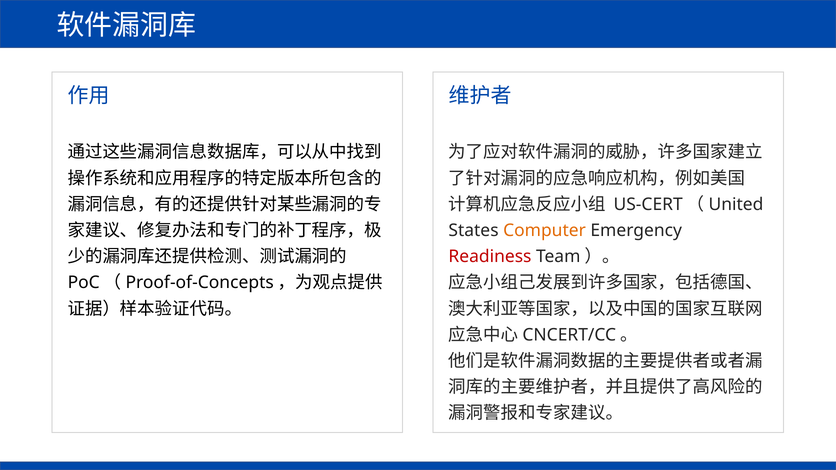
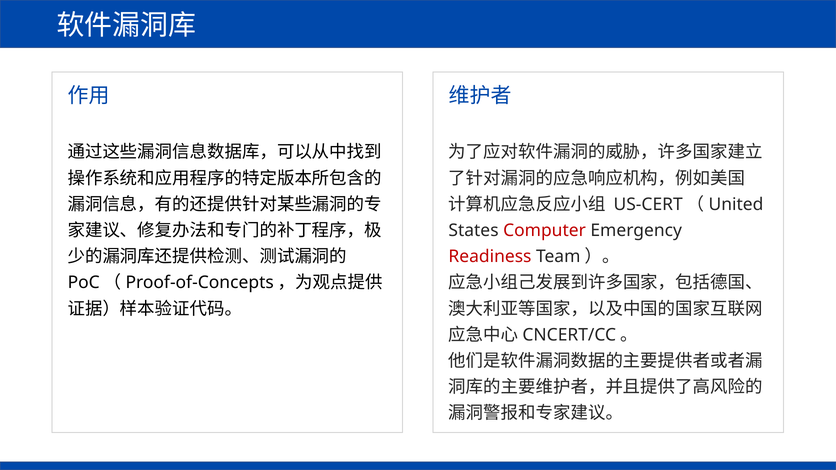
Computer colour: orange -> red
